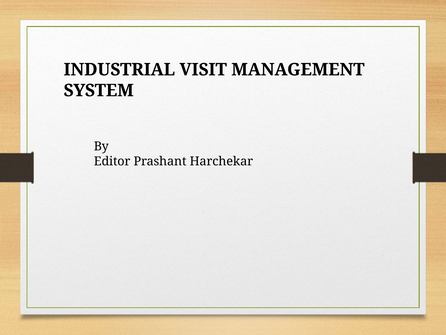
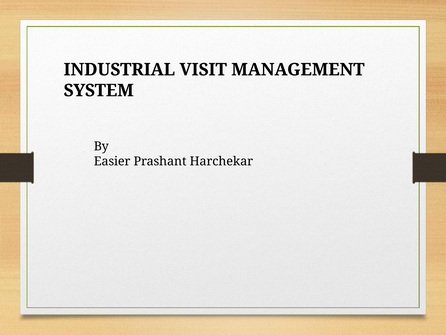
Editor: Editor -> Easier
